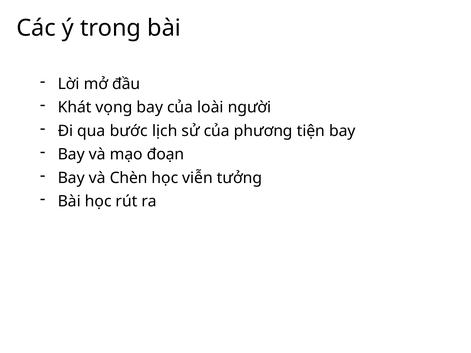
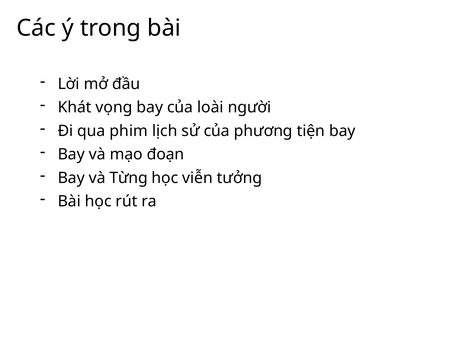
bước: bước -> phim
Chèn: Chèn -> Từng
